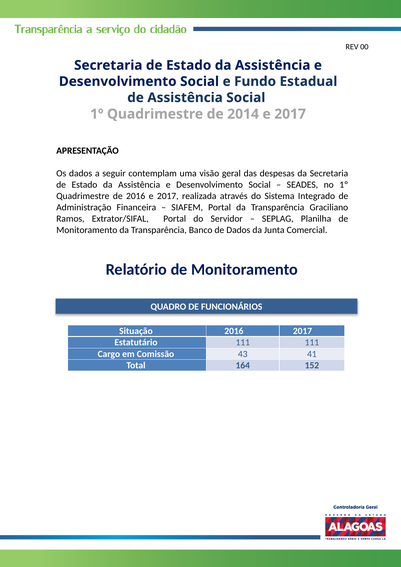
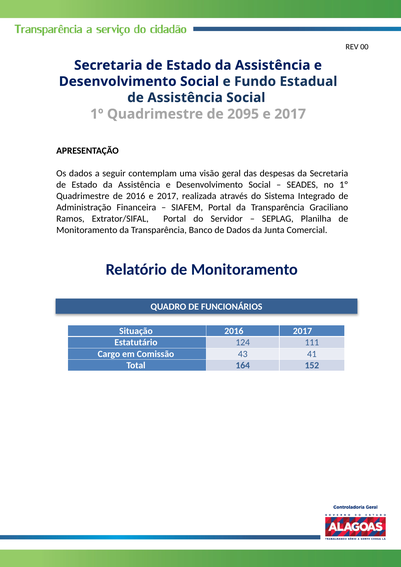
2014: 2014 -> 2095
Estatutário 111: 111 -> 124
